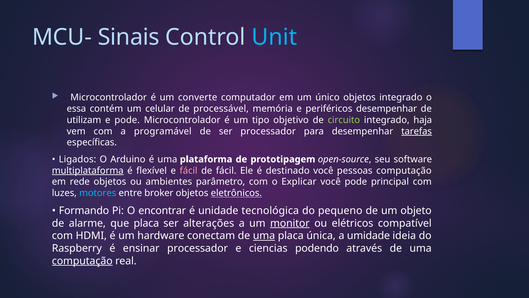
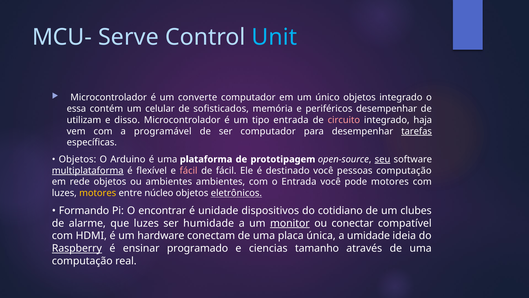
Sinais: Sinais -> Serve
processável: processável -> sofisticados
e pode: pode -> disso
tipo objetivo: objetivo -> entrada
circuito colour: light green -> pink
ser processador: processador -> computador
Ligados at (77, 159): Ligados -> Objetos
seu underline: none -> present
ambientes parâmetro: parâmetro -> ambientes
o Explicar: Explicar -> Entrada
pode principal: principal -> motores
motores at (98, 193) colour: light blue -> yellow
broker: broker -> núcleo
tecnológica: tecnológica -> dispositivos
pequeno: pequeno -> cotidiano
objeto: objeto -> clubes
que placa: placa -> luzes
alterações: alterações -> humidade
elétricos: elétricos -> conectar
uma at (264, 235) underline: present -> none
Raspberry underline: none -> present
ensinar processador: processador -> programado
podendo: podendo -> tamanho
computação at (82, 261) underline: present -> none
